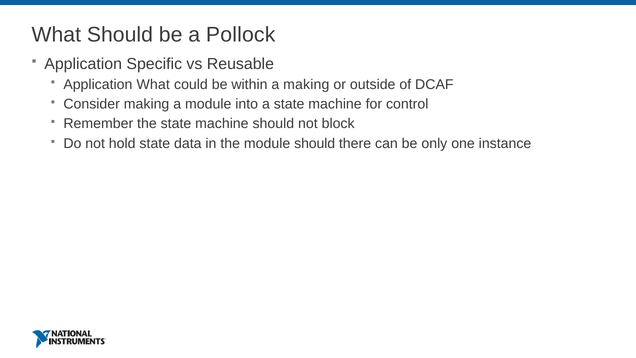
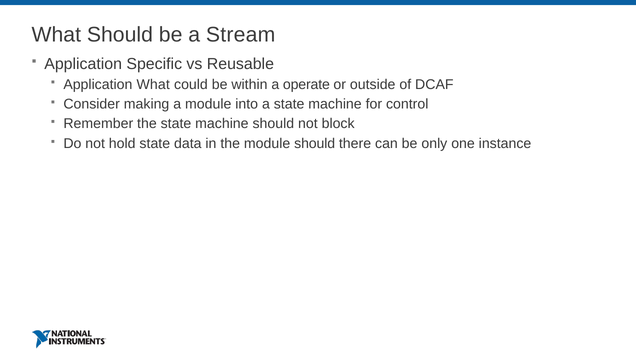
Pollock: Pollock -> Stream
a making: making -> operate
